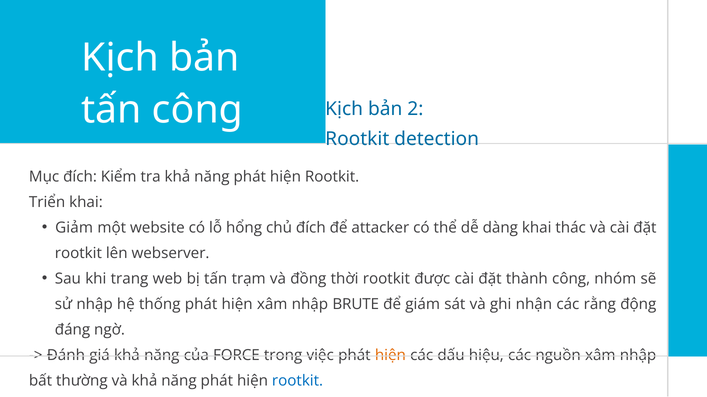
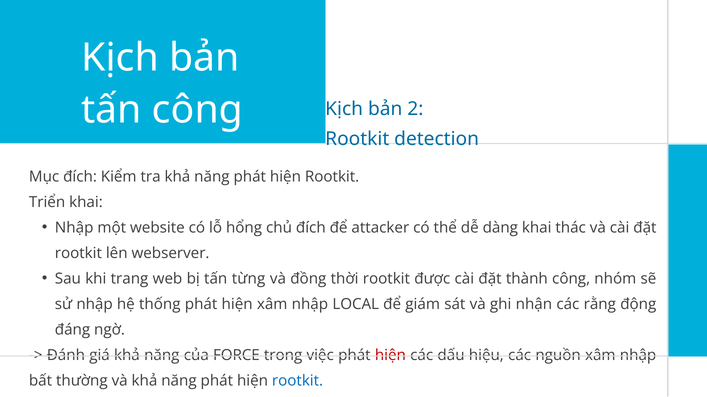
Giảm at (74, 228): Giảm -> Nhập
trạm: trạm -> từng
BRUTE: BRUTE -> LOCAL
hiện at (390, 356) colour: orange -> red
